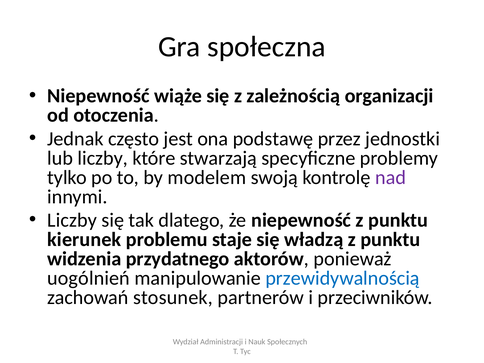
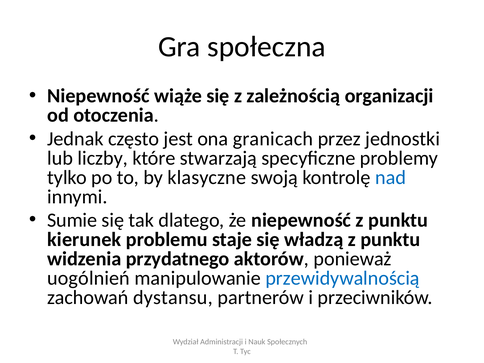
podstawę: podstawę -> granicach
modelem: modelem -> klasyczne
nad colour: purple -> blue
Liczby at (72, 220): Liczby -> Sumie
stosunek: stosunek -> dystansu
